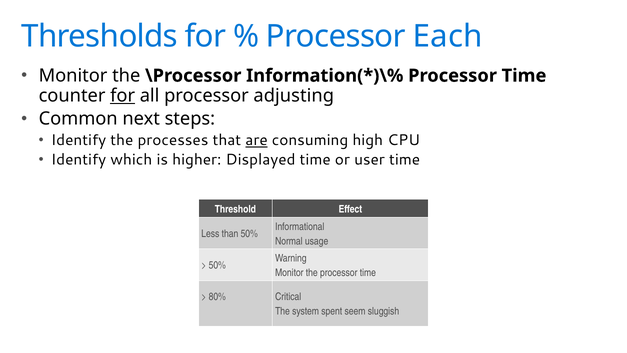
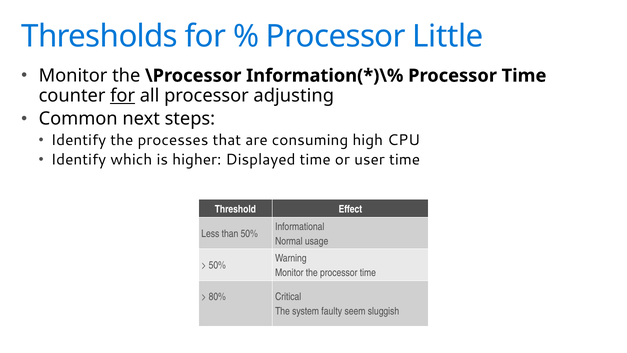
Each: Each -> Little
are underline: present -> none
spent: spent -> faulty
